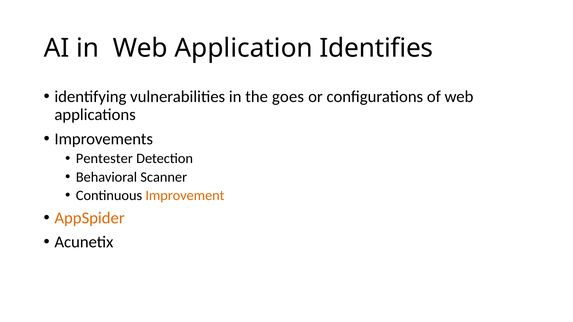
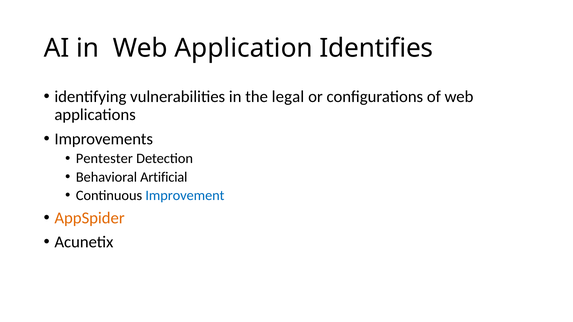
goes: goes -> legal
Scanner: Scanner -> Artificial
Improvement colour: orange -> blue
